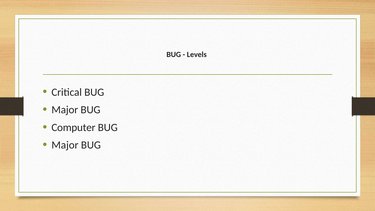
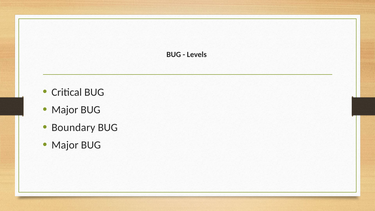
Computer: Computer -> Boundary
